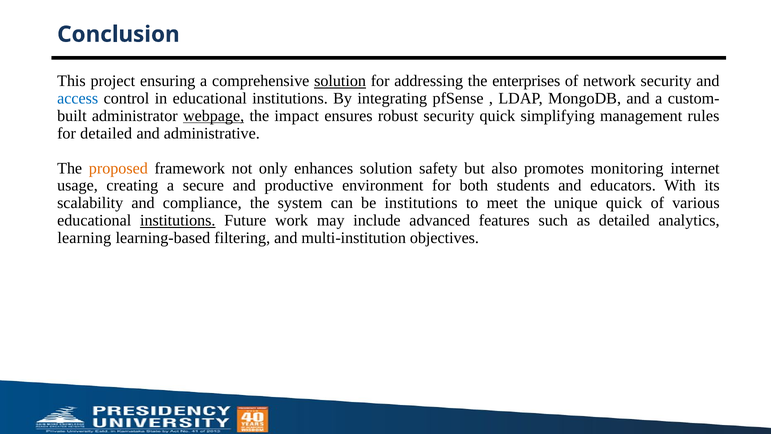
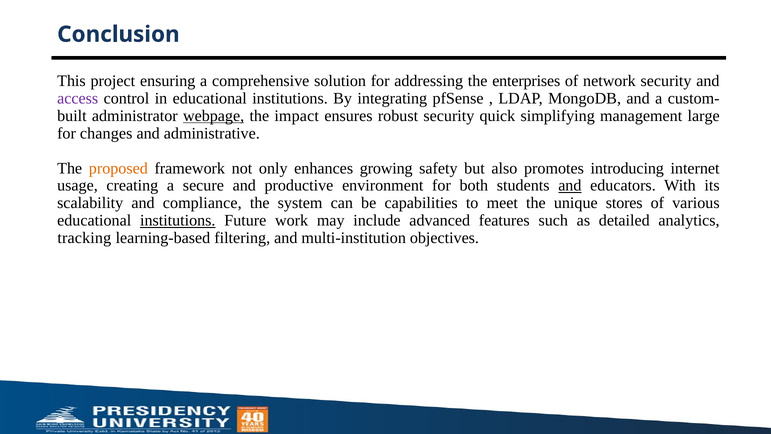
solution at (340, 81) underline: present -> none
access colour: blue -> purple
rules: rules -> large
for detailed: detailed -> changes
enhances solution: solution -> growing
monitoring: monitoring -> introducing
and at (570, 186) underline: none -> present
be institutions: institutions -> capabilities
unique quick: quick -> stores
learning: learning -> tracking
